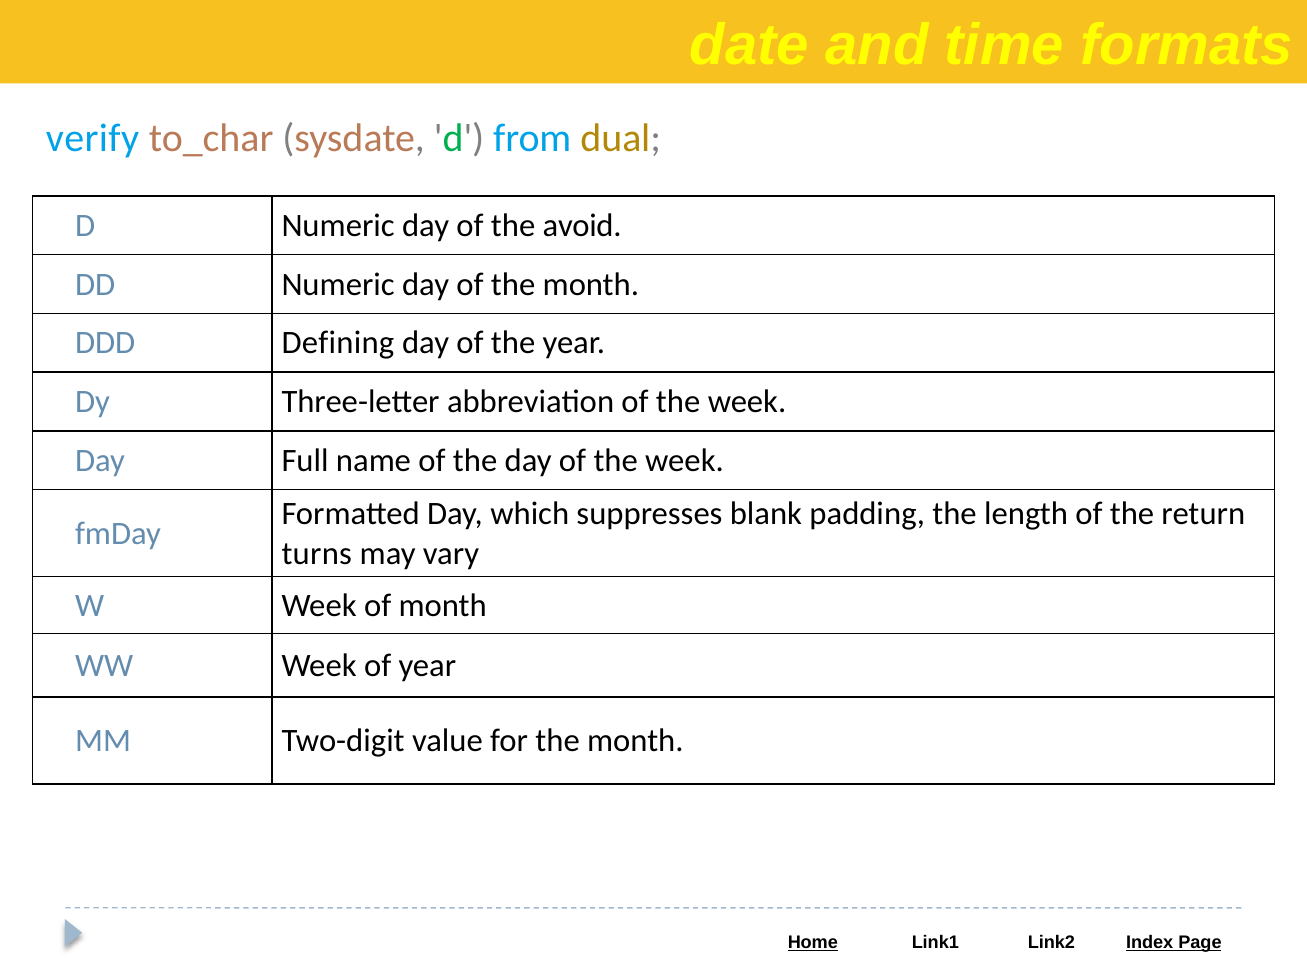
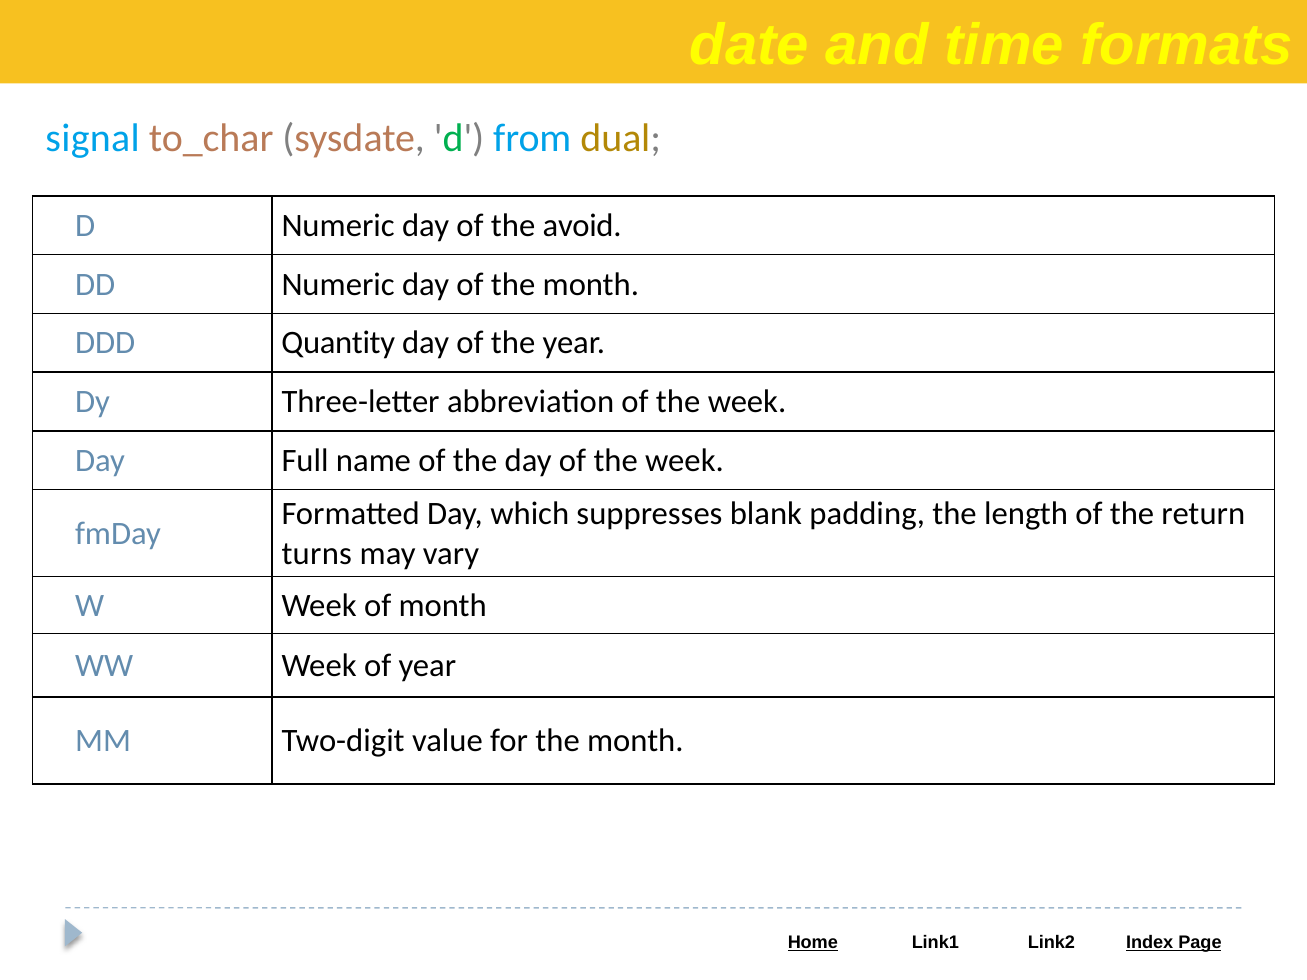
verify: verify -> signal
Defining: Defining -> Quantity
